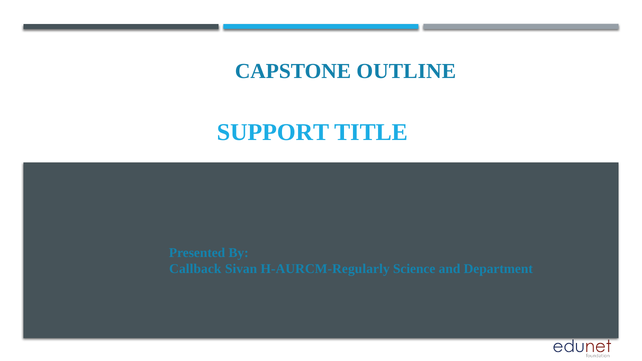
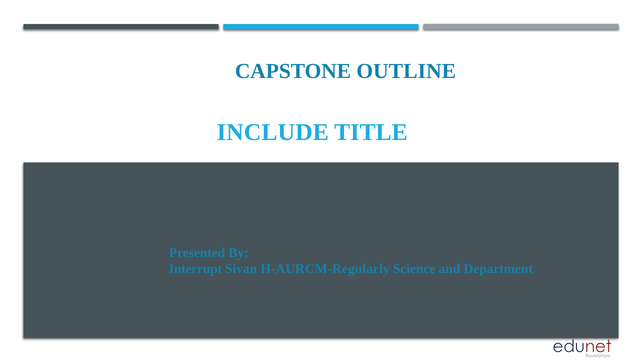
SUPPORT: SUPPORT -> INCLUDE
Callback: Callback -> Interrupt
